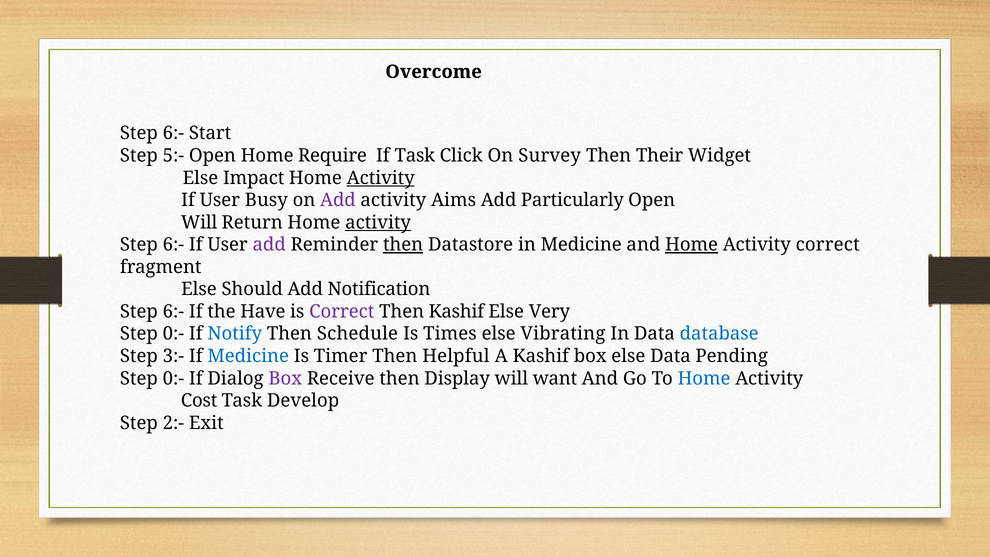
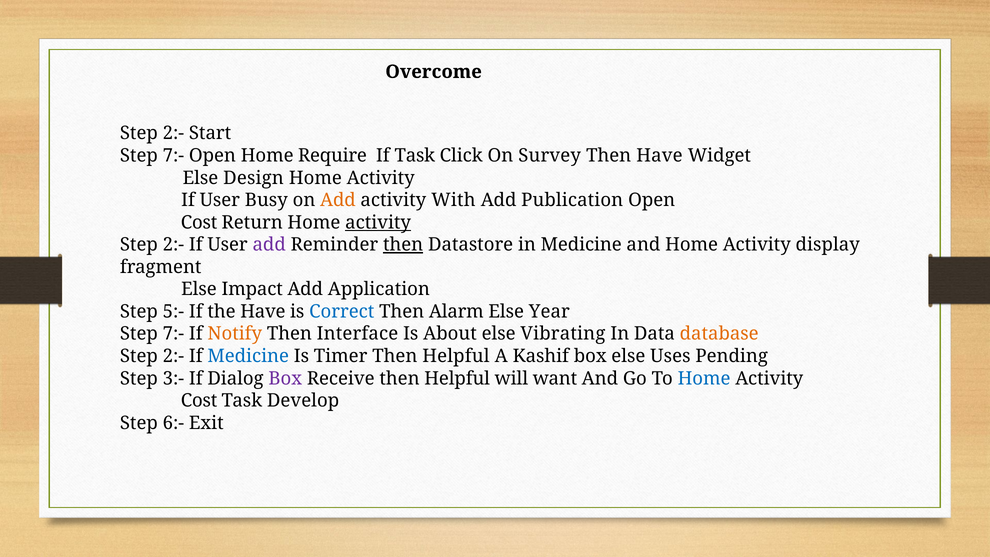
6:- at (173, 133): 6:- -> 2:-
5:- at (173, 156): 5:- -> 7:-
Then Their: Their -> Have
Impact: Impact -> Design
Activity at (381, 178) underline: present -> none
Add at (338, 200) colour: purple -> orange
Aims: Aims -> With
Particularly: Particularly -> Publication
Will at (199, 222): Will -> Cost
6:- at (173, 245): 6:- -> 2:-
Home at (692, 245) underline: present -> none
Activity correct: correct -> display
Should: Should -> Impact
Notification: Notification -> Application
6:- at (173, 312): 6:- -> 5:-
Correct at (342, 312) colour: purple -> blue
Then Kashif: Kashif -> Alarm
Very: Very -> Year
0:- at (173, 334): 0:- -> 7:-
Notify colour: blue -> orange
Schedule: Schedule -> Interface
Times: Times -> About
database colour: blue -> orange
3:- at (173, 356): 3:- -> 2:-
else Data: Data -> Uses
0:- at (173, 378): 0:- -> 3:-
Receive then Display: Display -> Helpful
2:-: 2:- -> 6:-
